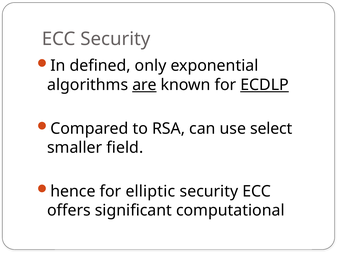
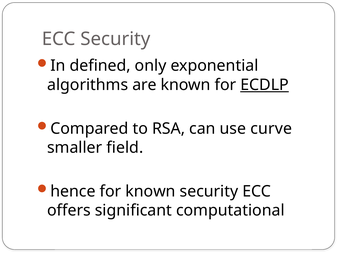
are underline: present -> none
select: select -> curve
for elliptic: elliptic -> known
